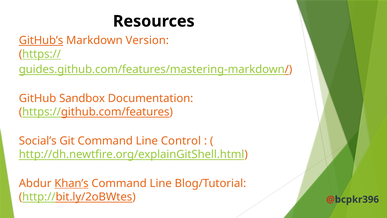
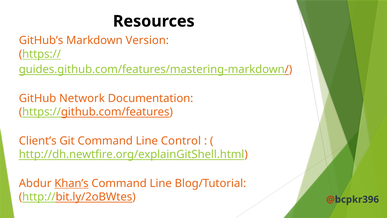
GitHub’s underline: present -> none
Sandbox: Sandbox -> Network
Social’s: Social’s -> Client’s
